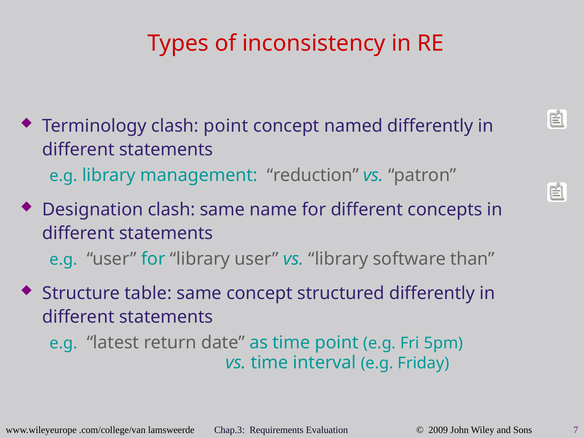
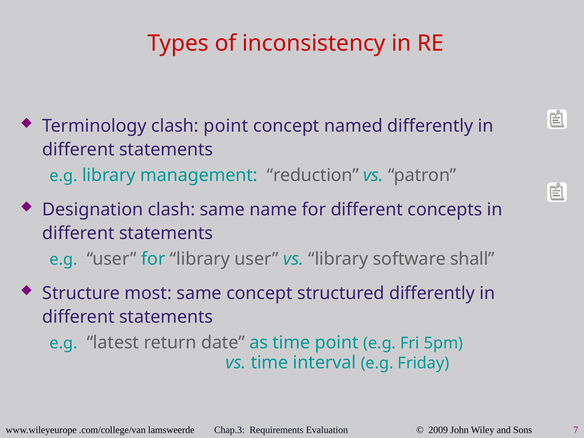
than: than -> shall
table: table -> most
